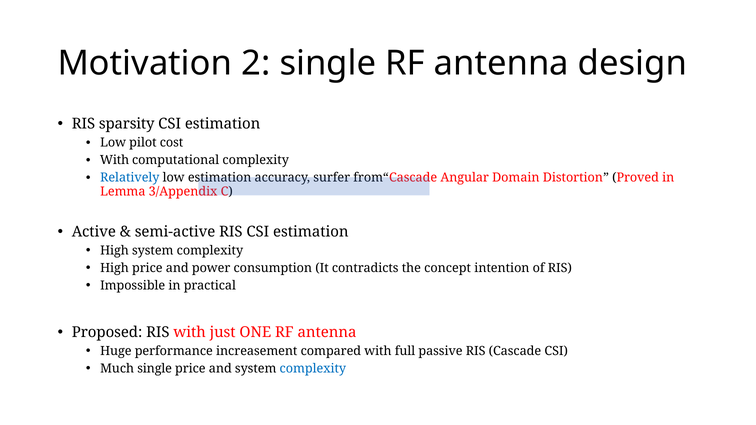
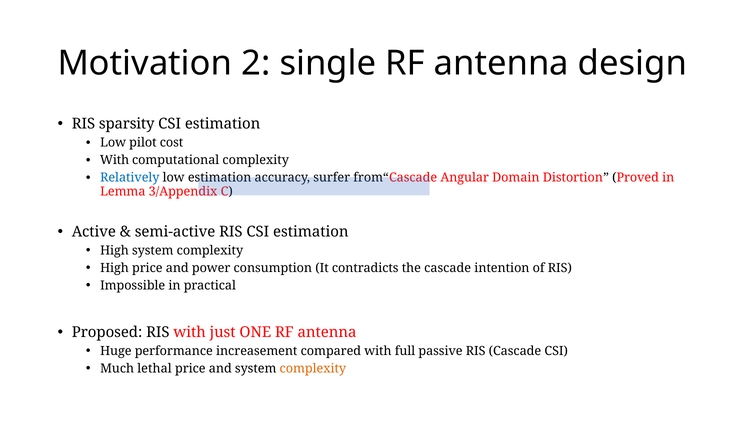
the concept: concept -> cascade
Much single: single -> lethal
complexity at (313, 369) colour: blue -> orange
